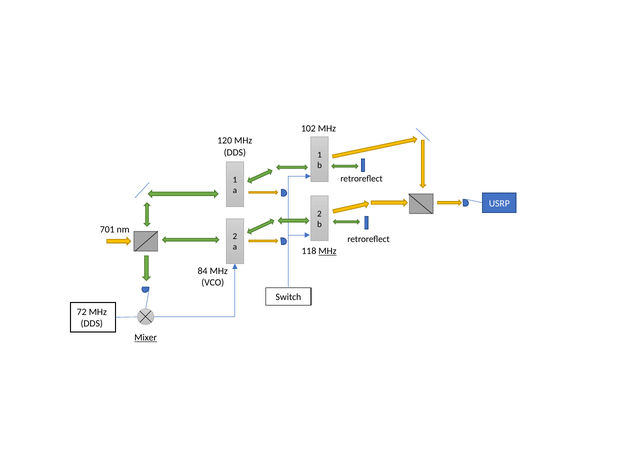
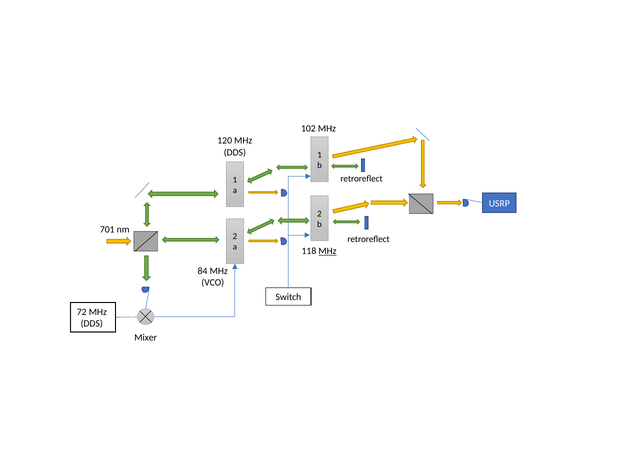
Mixer underline: present -> none
